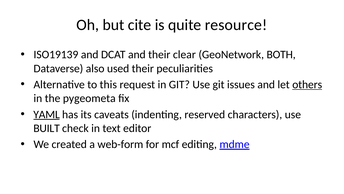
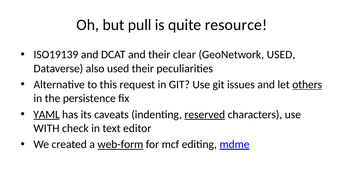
cite: cite -> pull
GeoNetwork BOTH: BOTH -> USED
pygeometa: pygeometa -> persistence
reserved underline: none -> present
BUILT: BUILT -> WITH
web-form underline: none -> present
